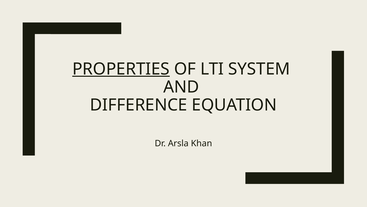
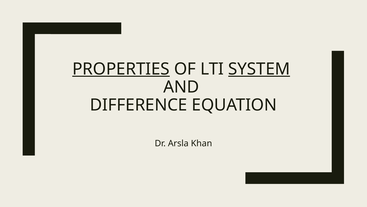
SYSTEM underline: none -> present
